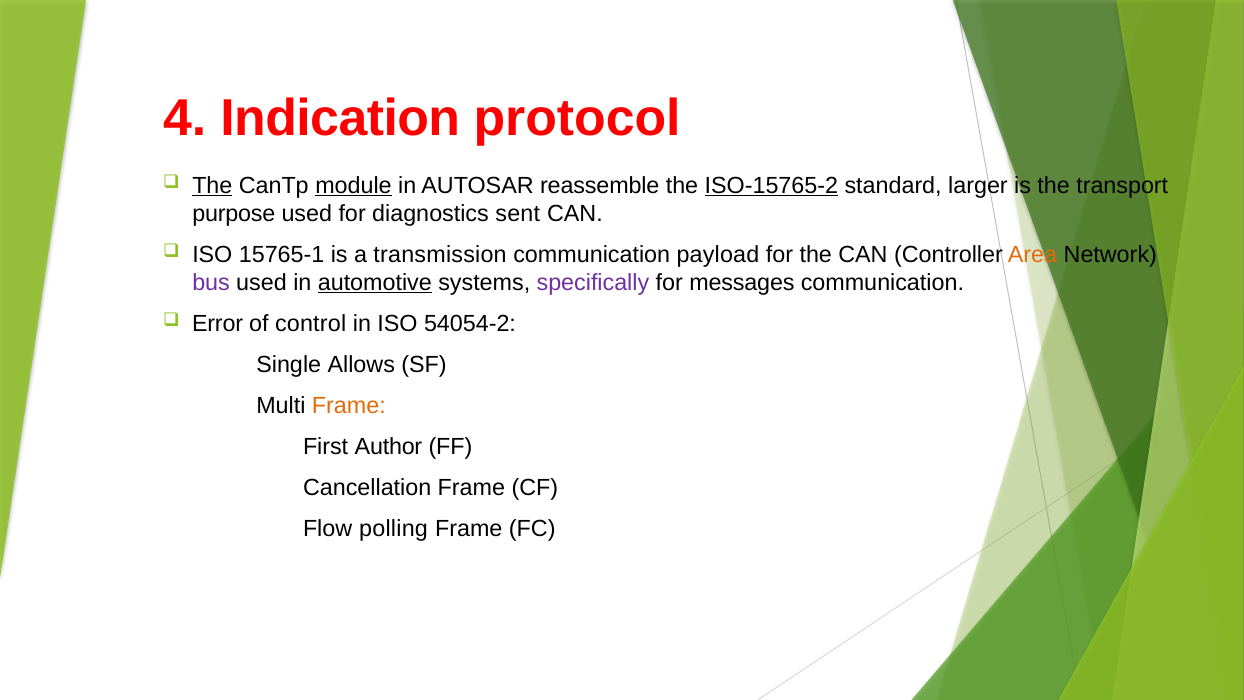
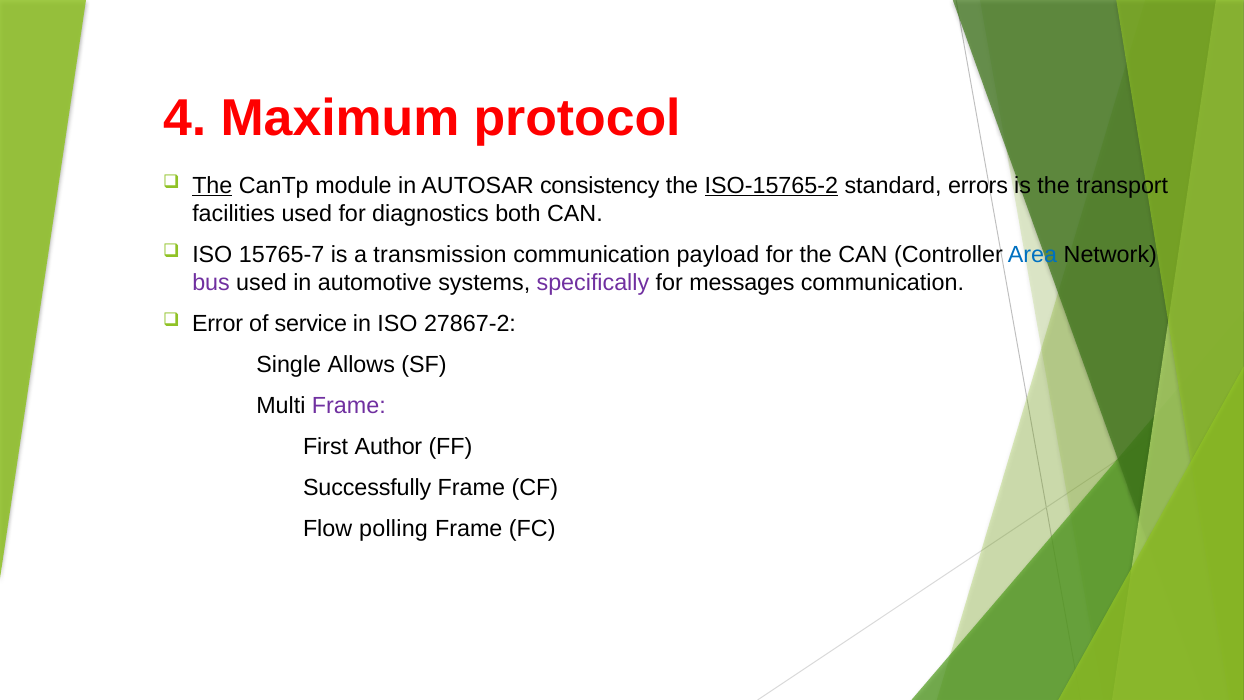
Indication: Indication -> Maximum
module underline: present -> none
reassemble: reassemble -> consistency
larger: larger -> errors
purpose: purpose -> facilities
sent: sent -> both
15765-1: 15765-1 -> 15765-7
Area colour: orange -> blue
automotive underline: present -> none
control: control -> service
54054-2: 54054-2 -> 27867-2
Frame at (349, 405) colour: orange -> purple
Cancellation: Cancellation -> Successfully
